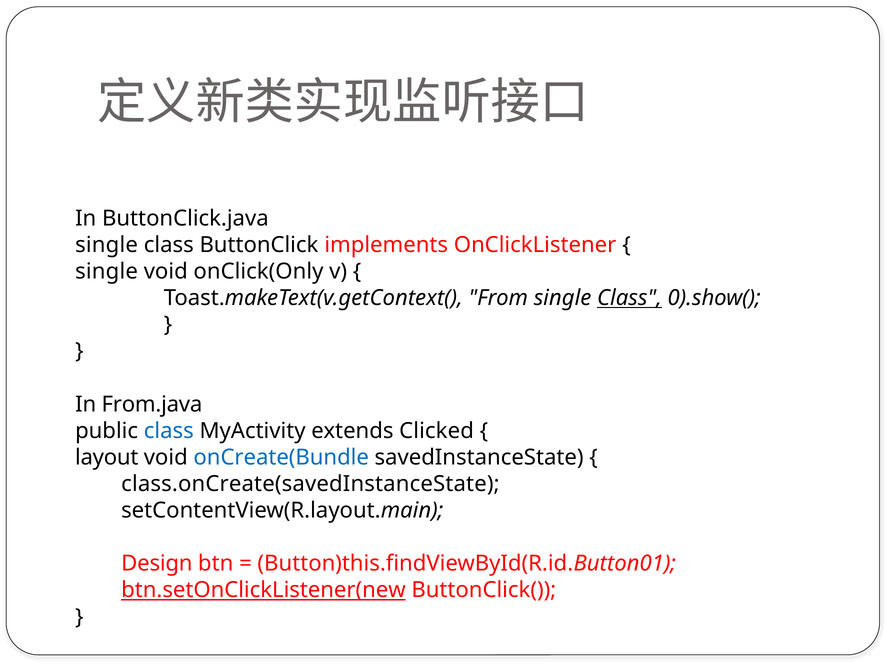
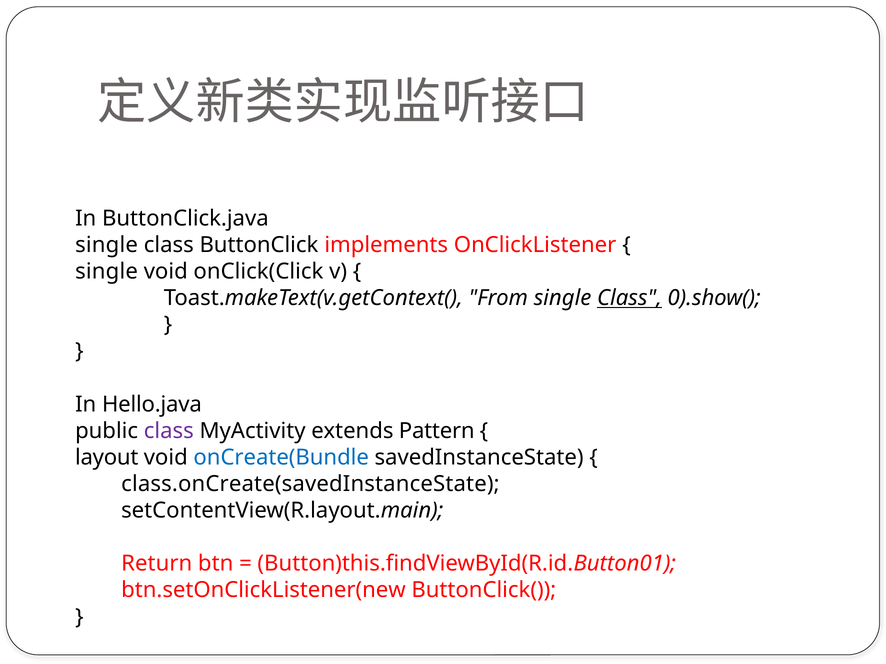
onClick(Only: onClick(Only -> onClick(Click
From.java: From.java -> Hello.java
class at (169, 431) colour: blue -> purple
Clicked: Clicked -> Pattern
Design: Design -> Return
btn.setOnClickListener(new underline: present -> none
